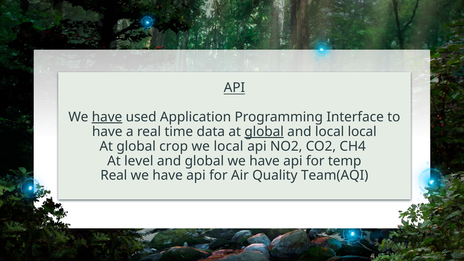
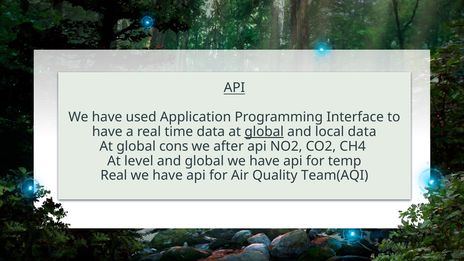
have at (107, 117) underline: present -> none
local local: local -> data
crop: crop -> cons
we local: local -> after
